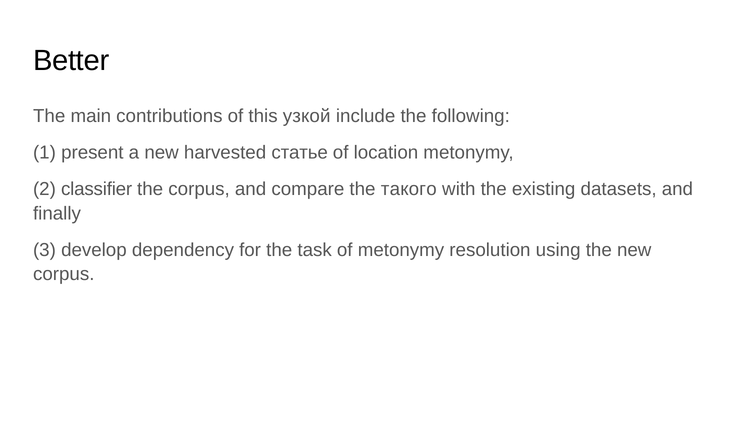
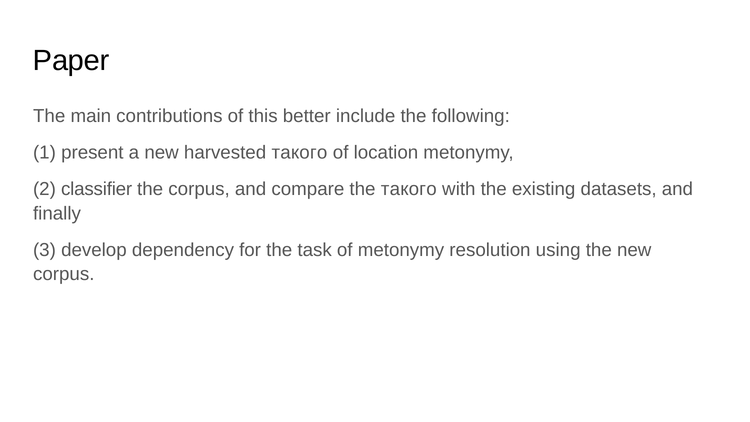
Better: Better -> Paper
узкой: узкой -> better
harvested статье: статье -> такого
